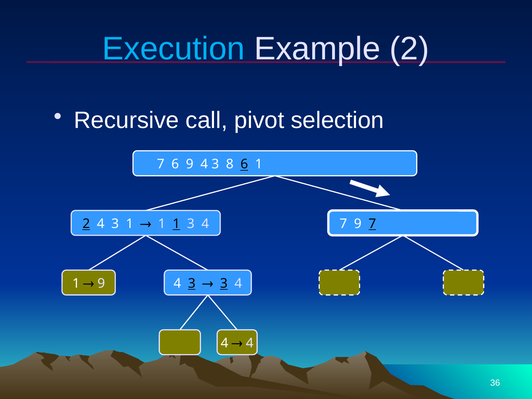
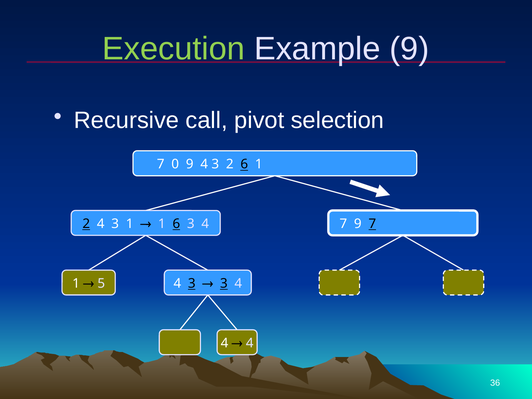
Execution colour: light blue -> light green
Example 2: 2 -> 9
7 6: 6 -> 0
4 3 8: 8 -> 2
1 1: 1 -> 6
9 at (101, 283): 9 -> 5
